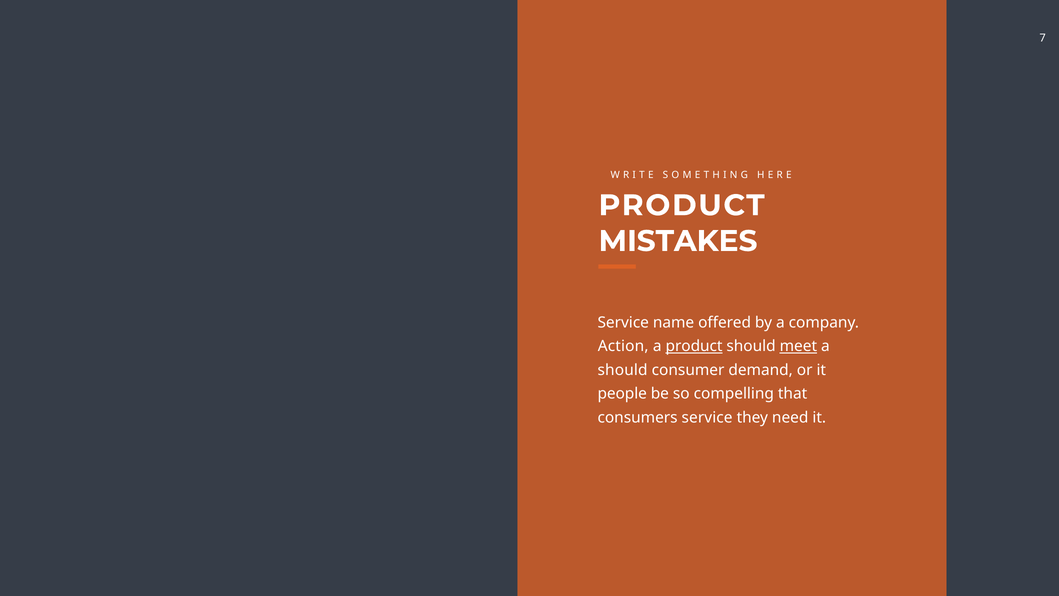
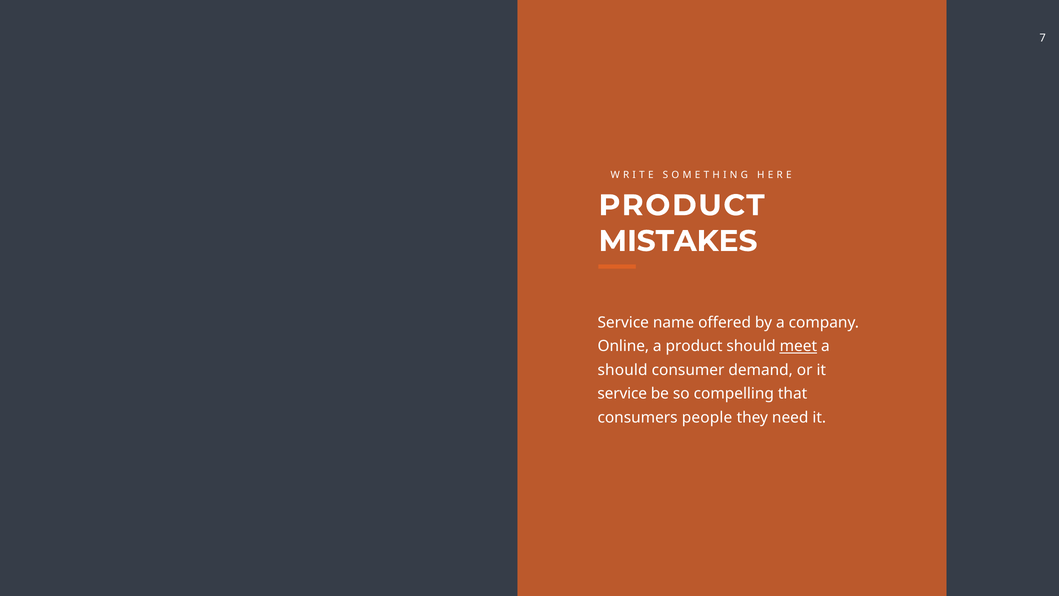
Action: Action -> Online
product at (694, 346) underline: present -> none
people at (622, 394): people -> service
consumers service: service -> people
